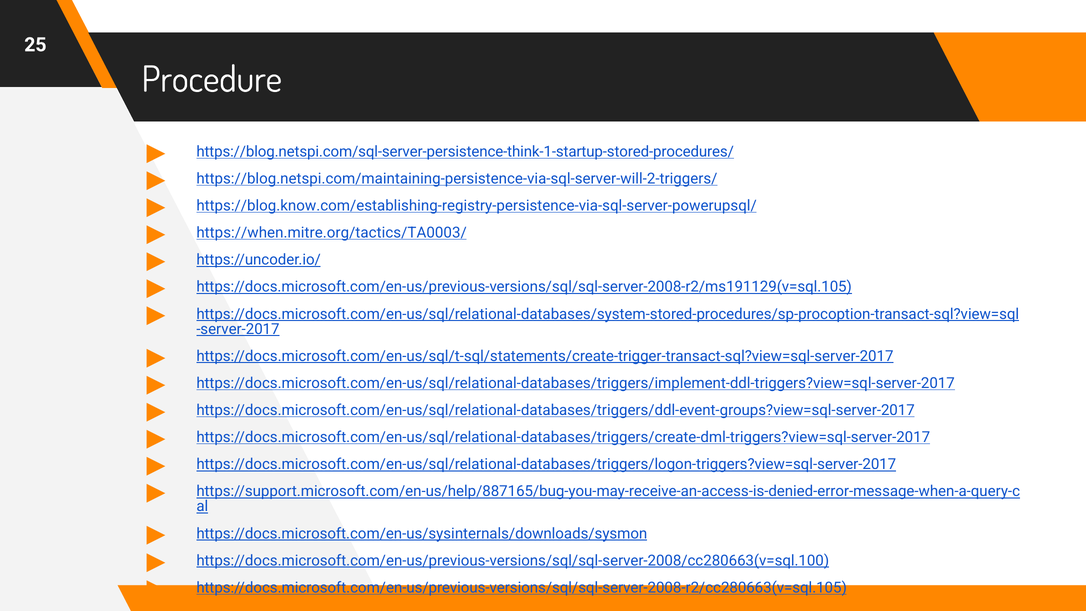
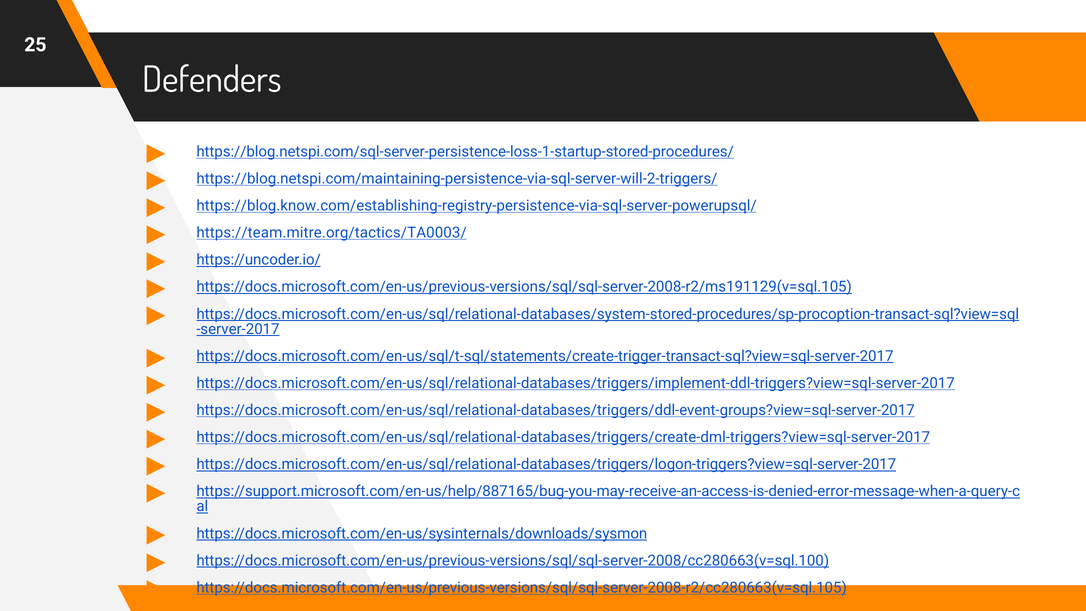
Procedure: Procedure -> Defenders
https://blog.netspi.com/sql-server-persistence-think-1-startup-stored-procedures/: https://blog.netspi.com/sql-server-persistence-think-1-startup-stored-procedures/ -> https://blog.netspi.com/sql-server-persistence-loss-1-startup-stored-procedures/
https://when.mitre.org/tactics/TA0003/: https://when.mitre.org/tactics/TA0003/ -> https://team.mitre.org/tactics/TA0003/
